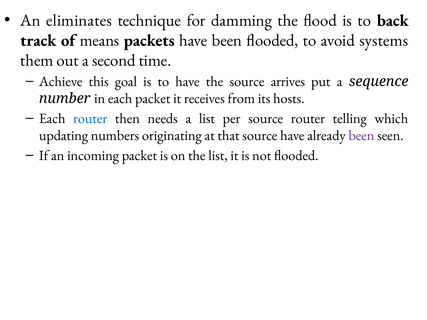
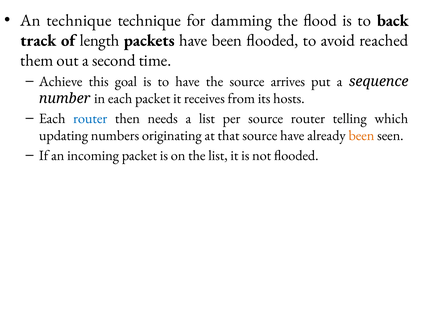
An eliminates: eliminates -> technique
means: means -> length
systems: systems -> reached
been at (361, 136) colour: purple -> orange
